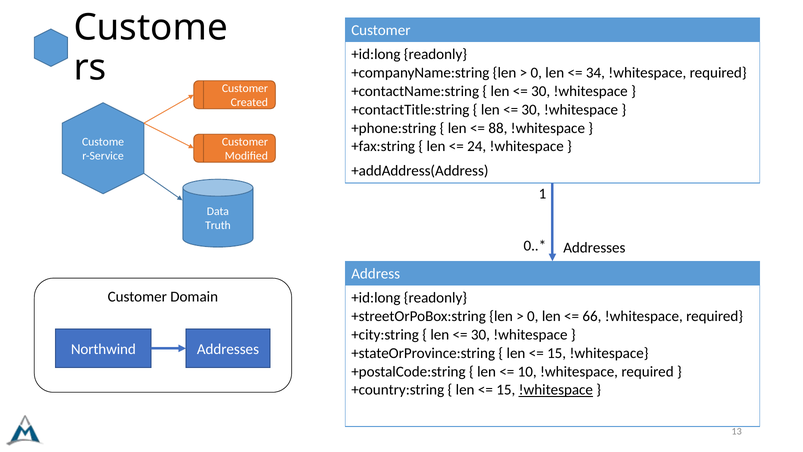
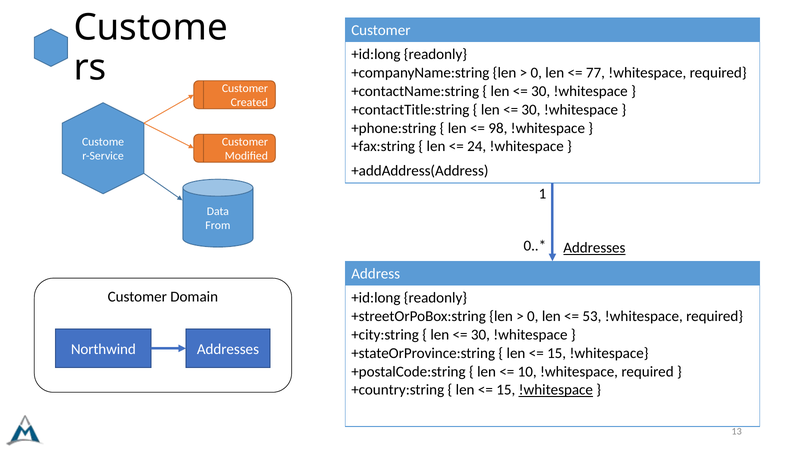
34: 34 -> 77
88: 88 -> 98
Truth: Truth -> From
Addresses at (594, 248) underline: none -> present
66: 66 -> 53
